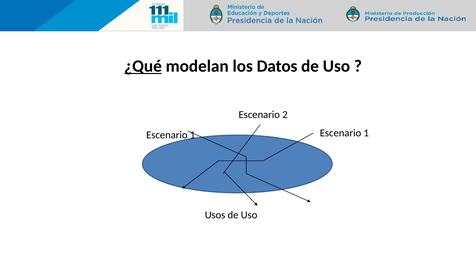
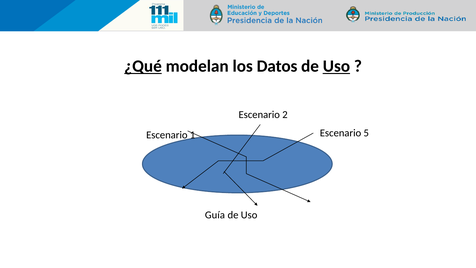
Uso at (336, 66) underline: none -> present
1 at (366, 133): 1 -> 5
Usos: Usos -> Guía
